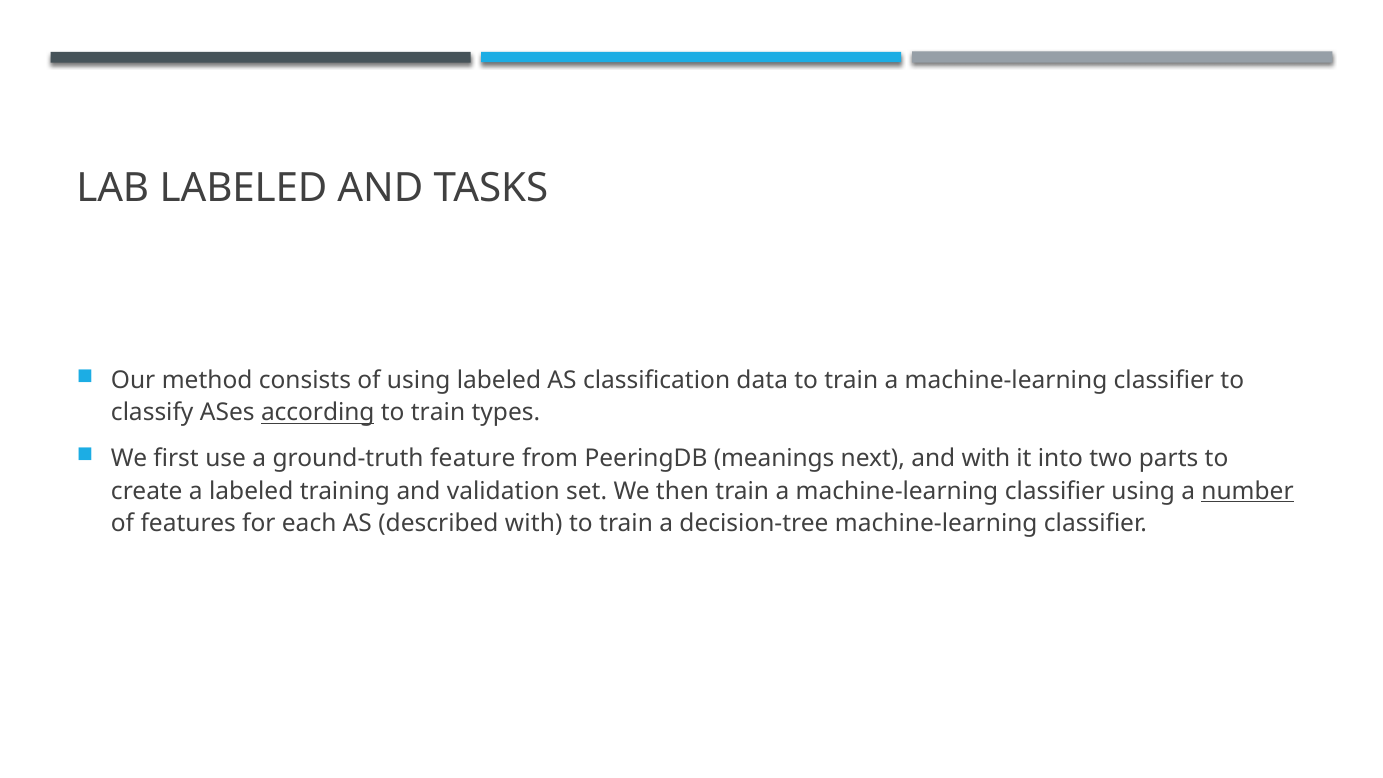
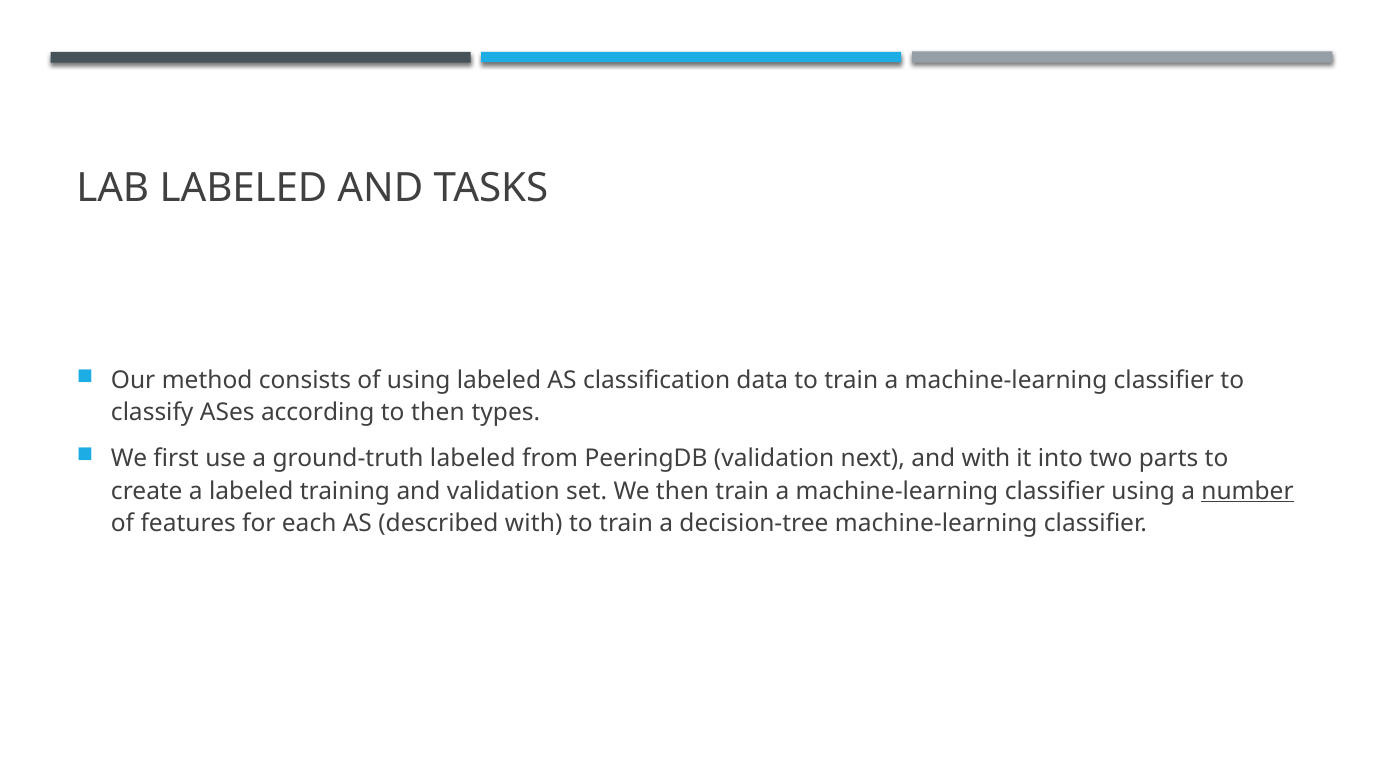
according underline: present -> none
train at (438, 413): train -> then
ground-truth feature: feature -> labeled
PeeringDB meanings: meanings -> validation
